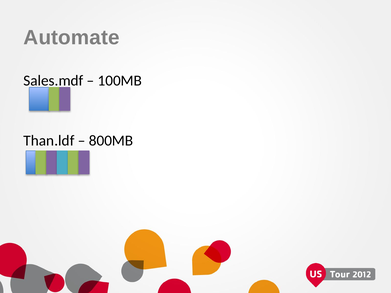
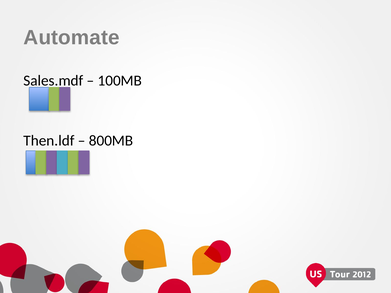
Than.ldf: Than.ldf -> Then.ldf
